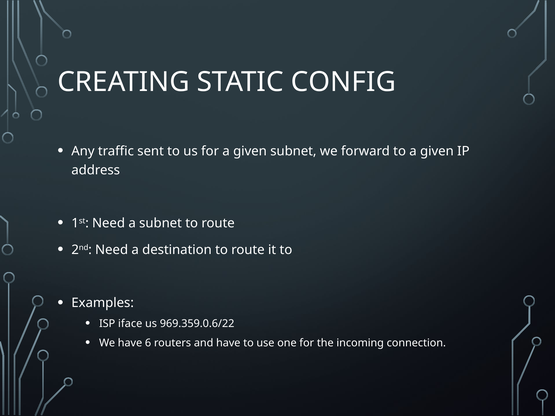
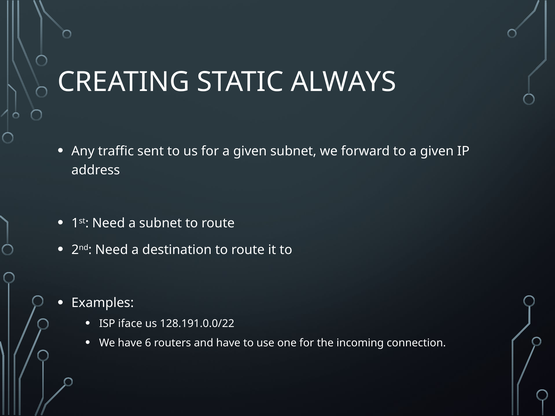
CONFIG: CONFIG -> ALWAYS
969.359.0.6/22: 969.359.0.6/22 -> 128.191.0.0/22
